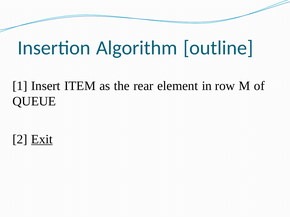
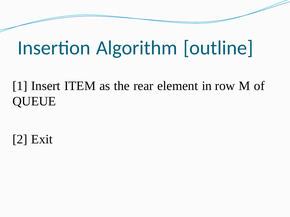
Exit underline: present -> none
